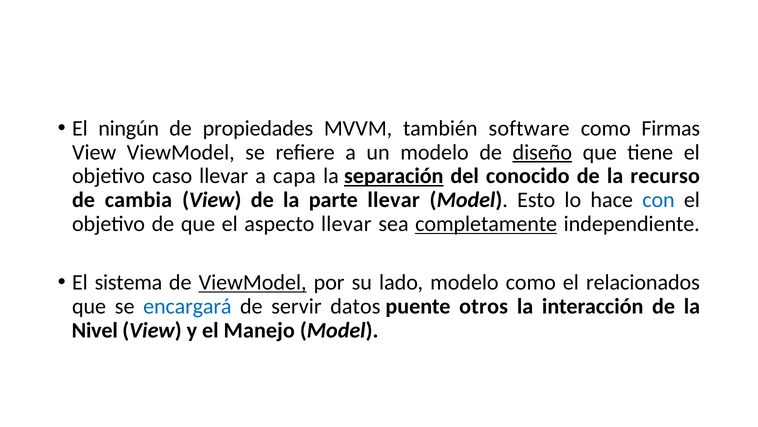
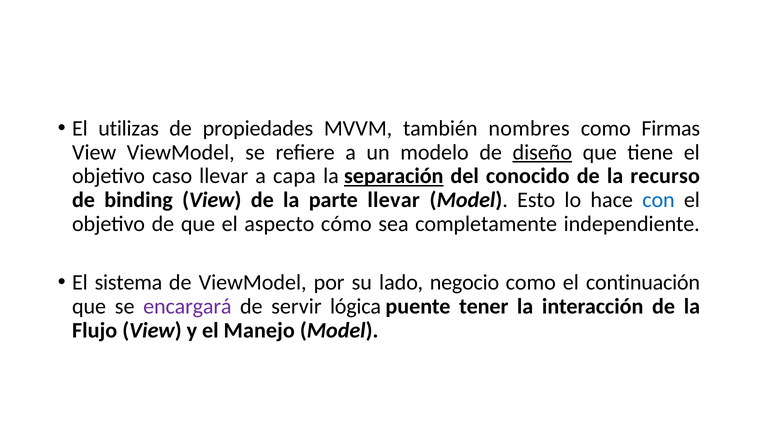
ningún: ningún -> utilizas
software: software -> nombres
cambia: cambia -> binding
aspecto llevar: llevar -> cómo
completamente underline: present -> none
ViewModel at (253, 282) underline: present -> none
lado modelo: modelo -> negocio
relacionados: relacionados -> continuación
encargará colour: blue -> purple
datos: datos -> lógica
otros: otros -> tener
Nivel: Nivel -> Flujo
